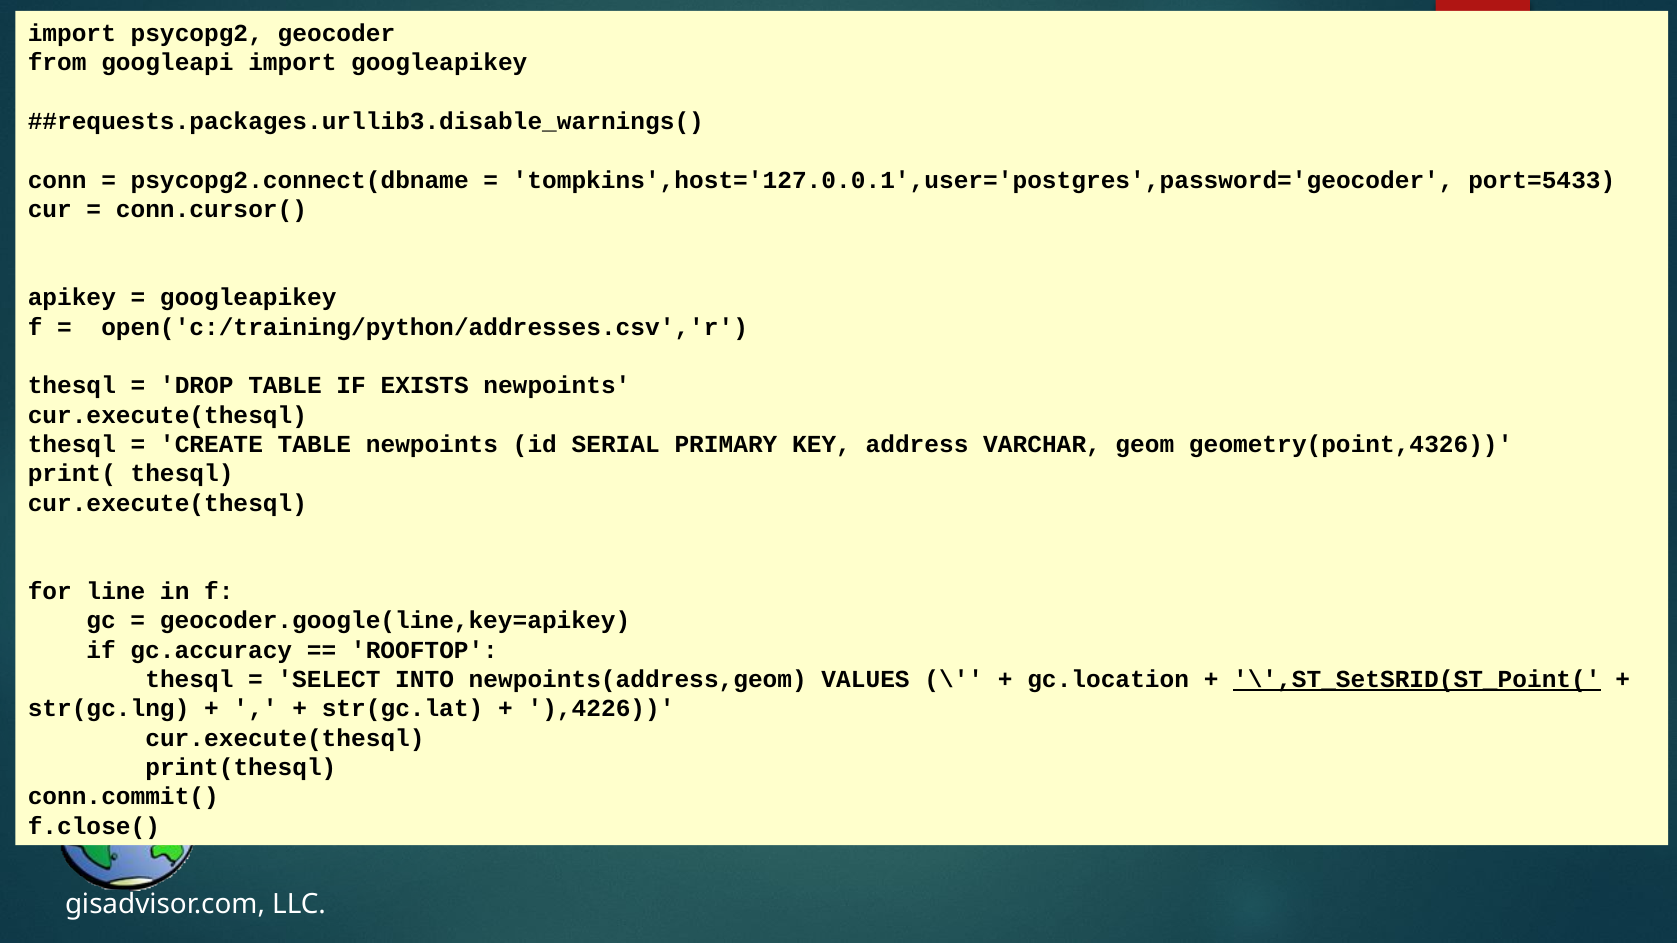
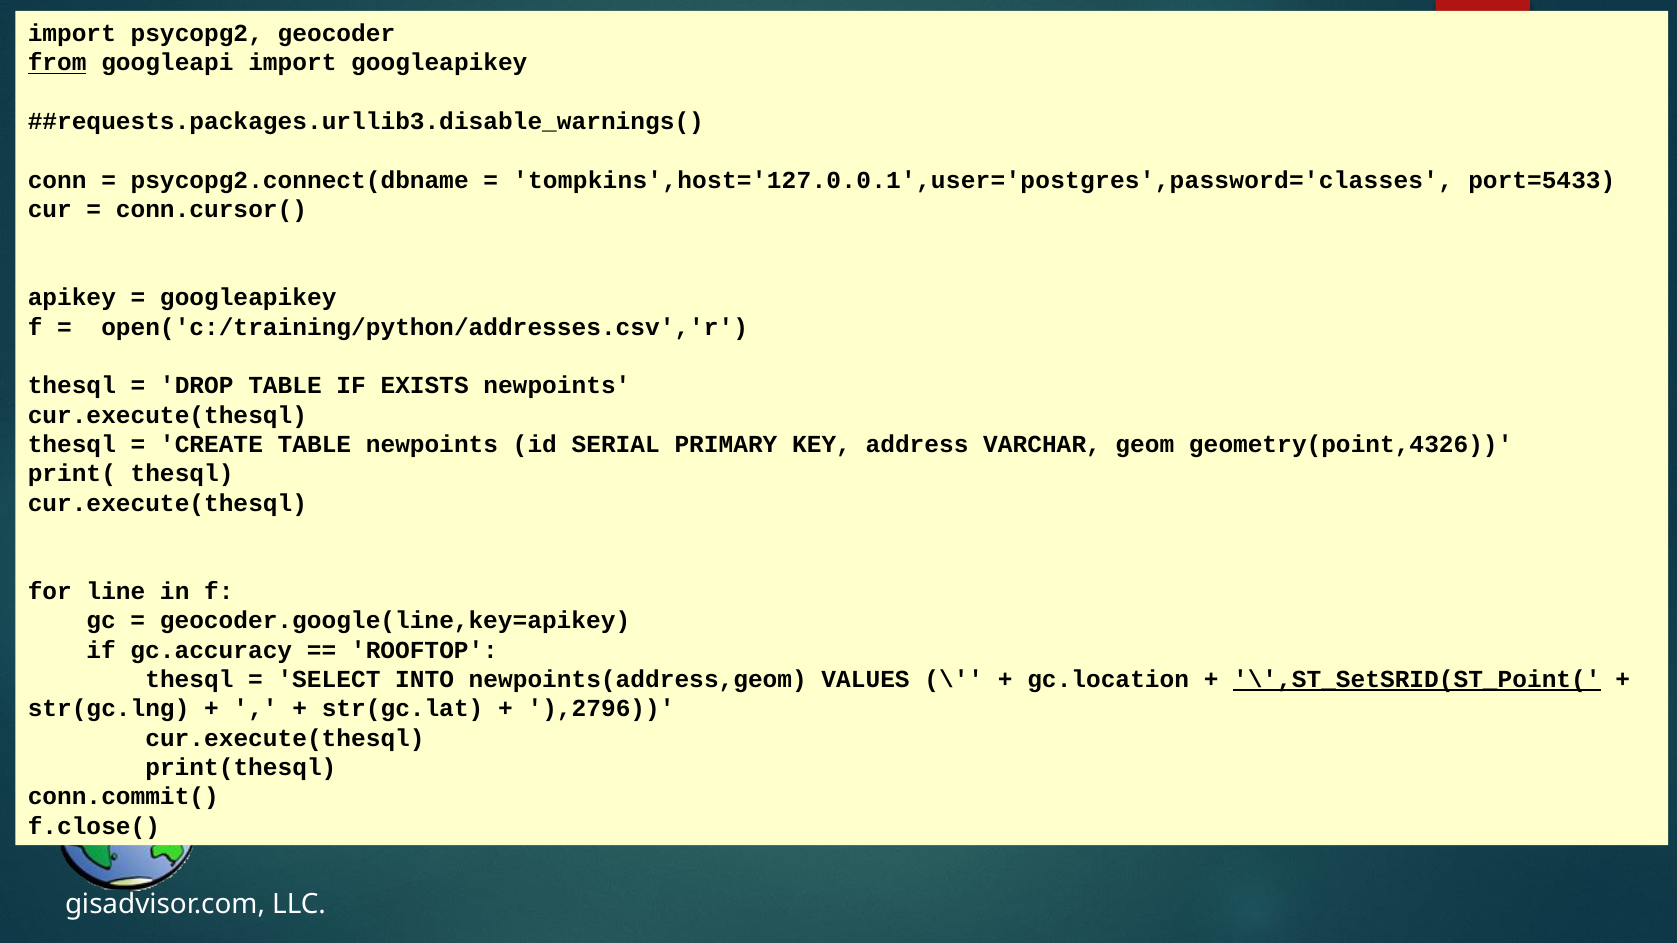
from underline: none -> present
tompkins',host='127.0.0.1',user='postgres',password='geocoder: tompkins',host='127.0.0.1',user='postgres',password='geocoder -> tompkins',host='127.0.0.1',user='postgres',password='classes
),4226: ),4226 -> ),2796
